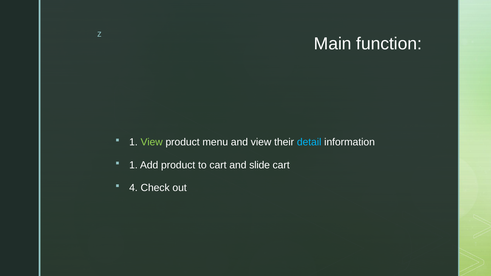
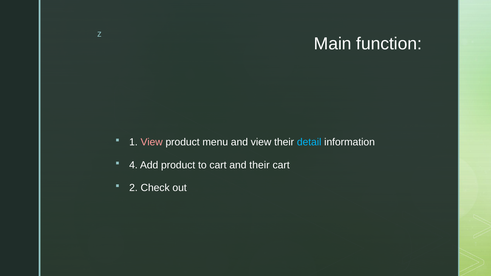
View at (152, 142) colour: light green -> pink
1 at (133, 165): 1 -> 4
and slide: slide -> their
4: 4 -> 2
